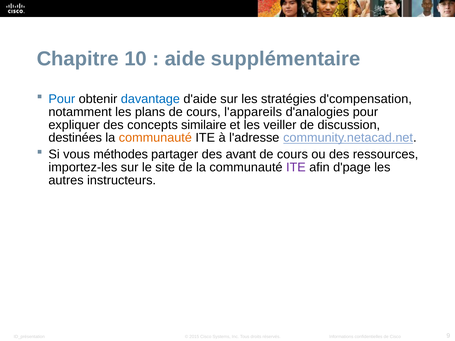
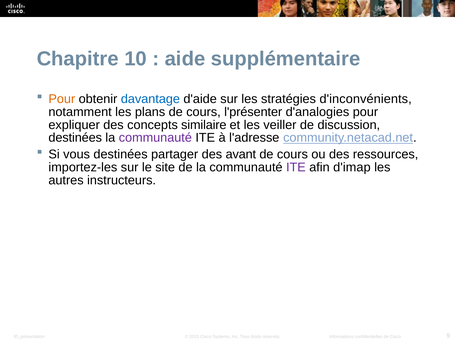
Pour at (62, 99) colour: blue -> orange
d'compensation: d'compensation -> d'inconvénients
l'appareils: l'appareils -> l'présenter
communauté at (155, 138) colour: orange -> purple
vous méthodes: méthodes -> destinées
d'page: d'page -> d'imap
